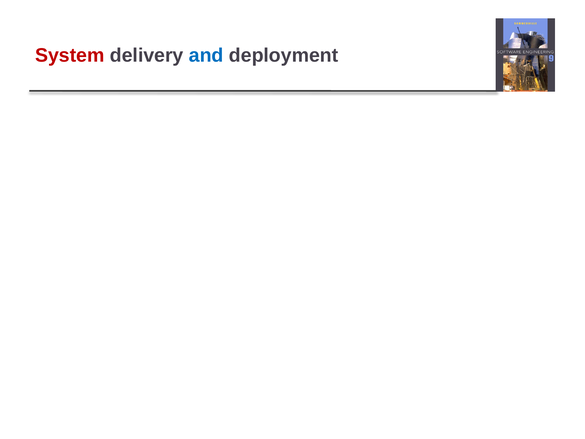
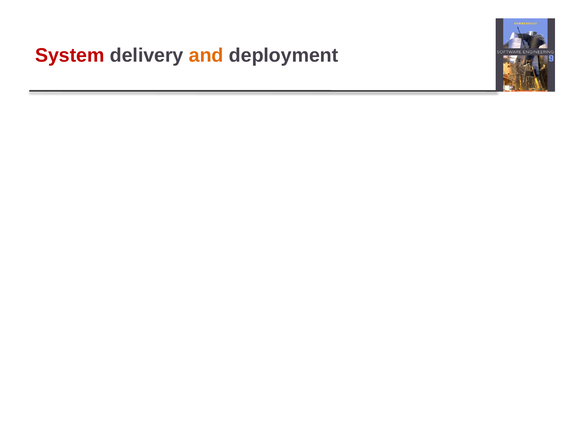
and colour: blue -> orange
